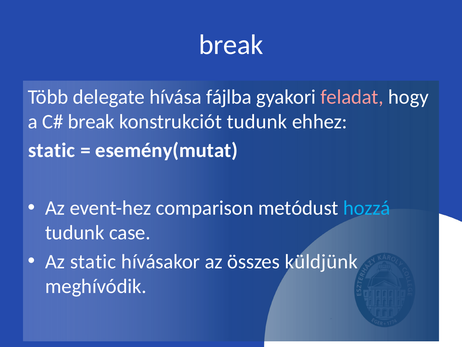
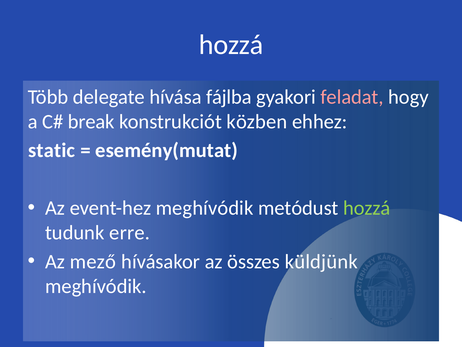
break at (231, 45): break -> hozzá
konstrukciót tudunk: tudunk -> közben
event-hez comparison: comparison -> meghívódik
hozzá at (367, 208) colour: light blue -> light green
case: case -> erre
Az static: static -> mező
